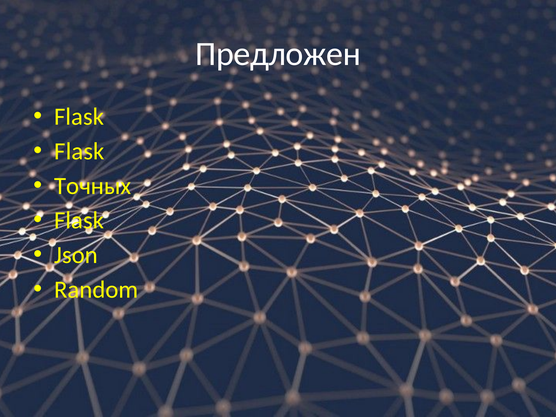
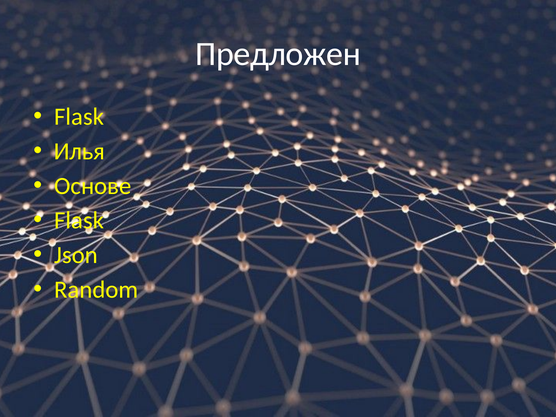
Flask at (79, 151): Flask -> Илья
Точных: Точных -> Основе
